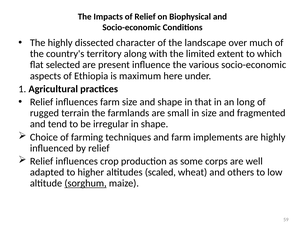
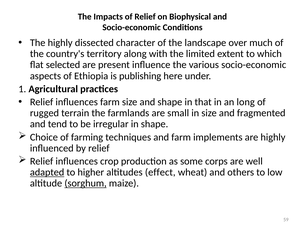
maximum: maximum -> publishing
adapted underline: none -> present
scaled: scaled -> effect
